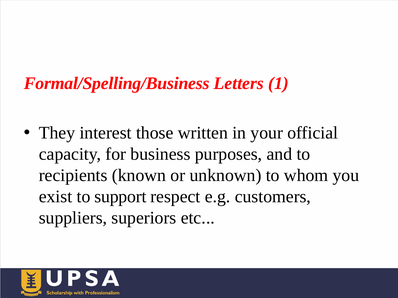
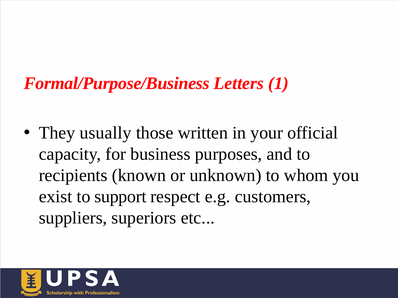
Formal/Spelling/Business: Formal/Spelling/Business -> Formal/Purpose/Business
interest: interest -> usually
